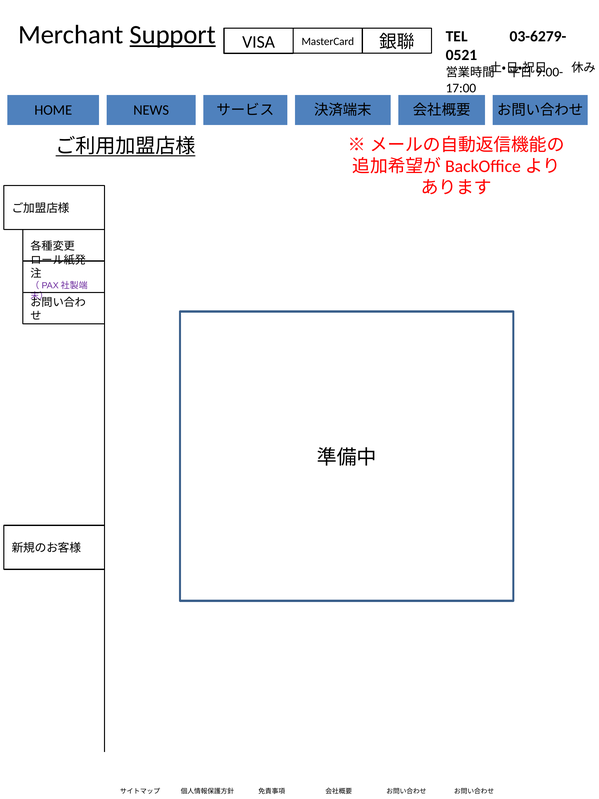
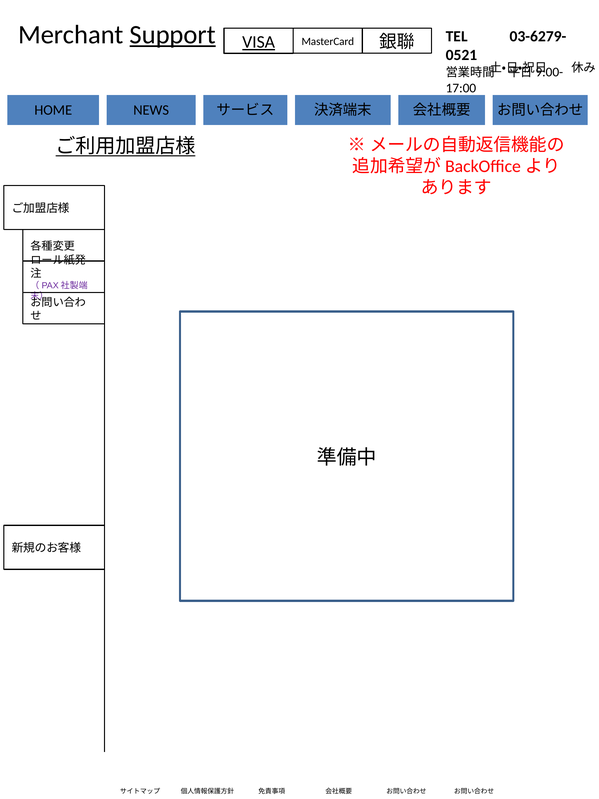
VISA underline: none -> present
